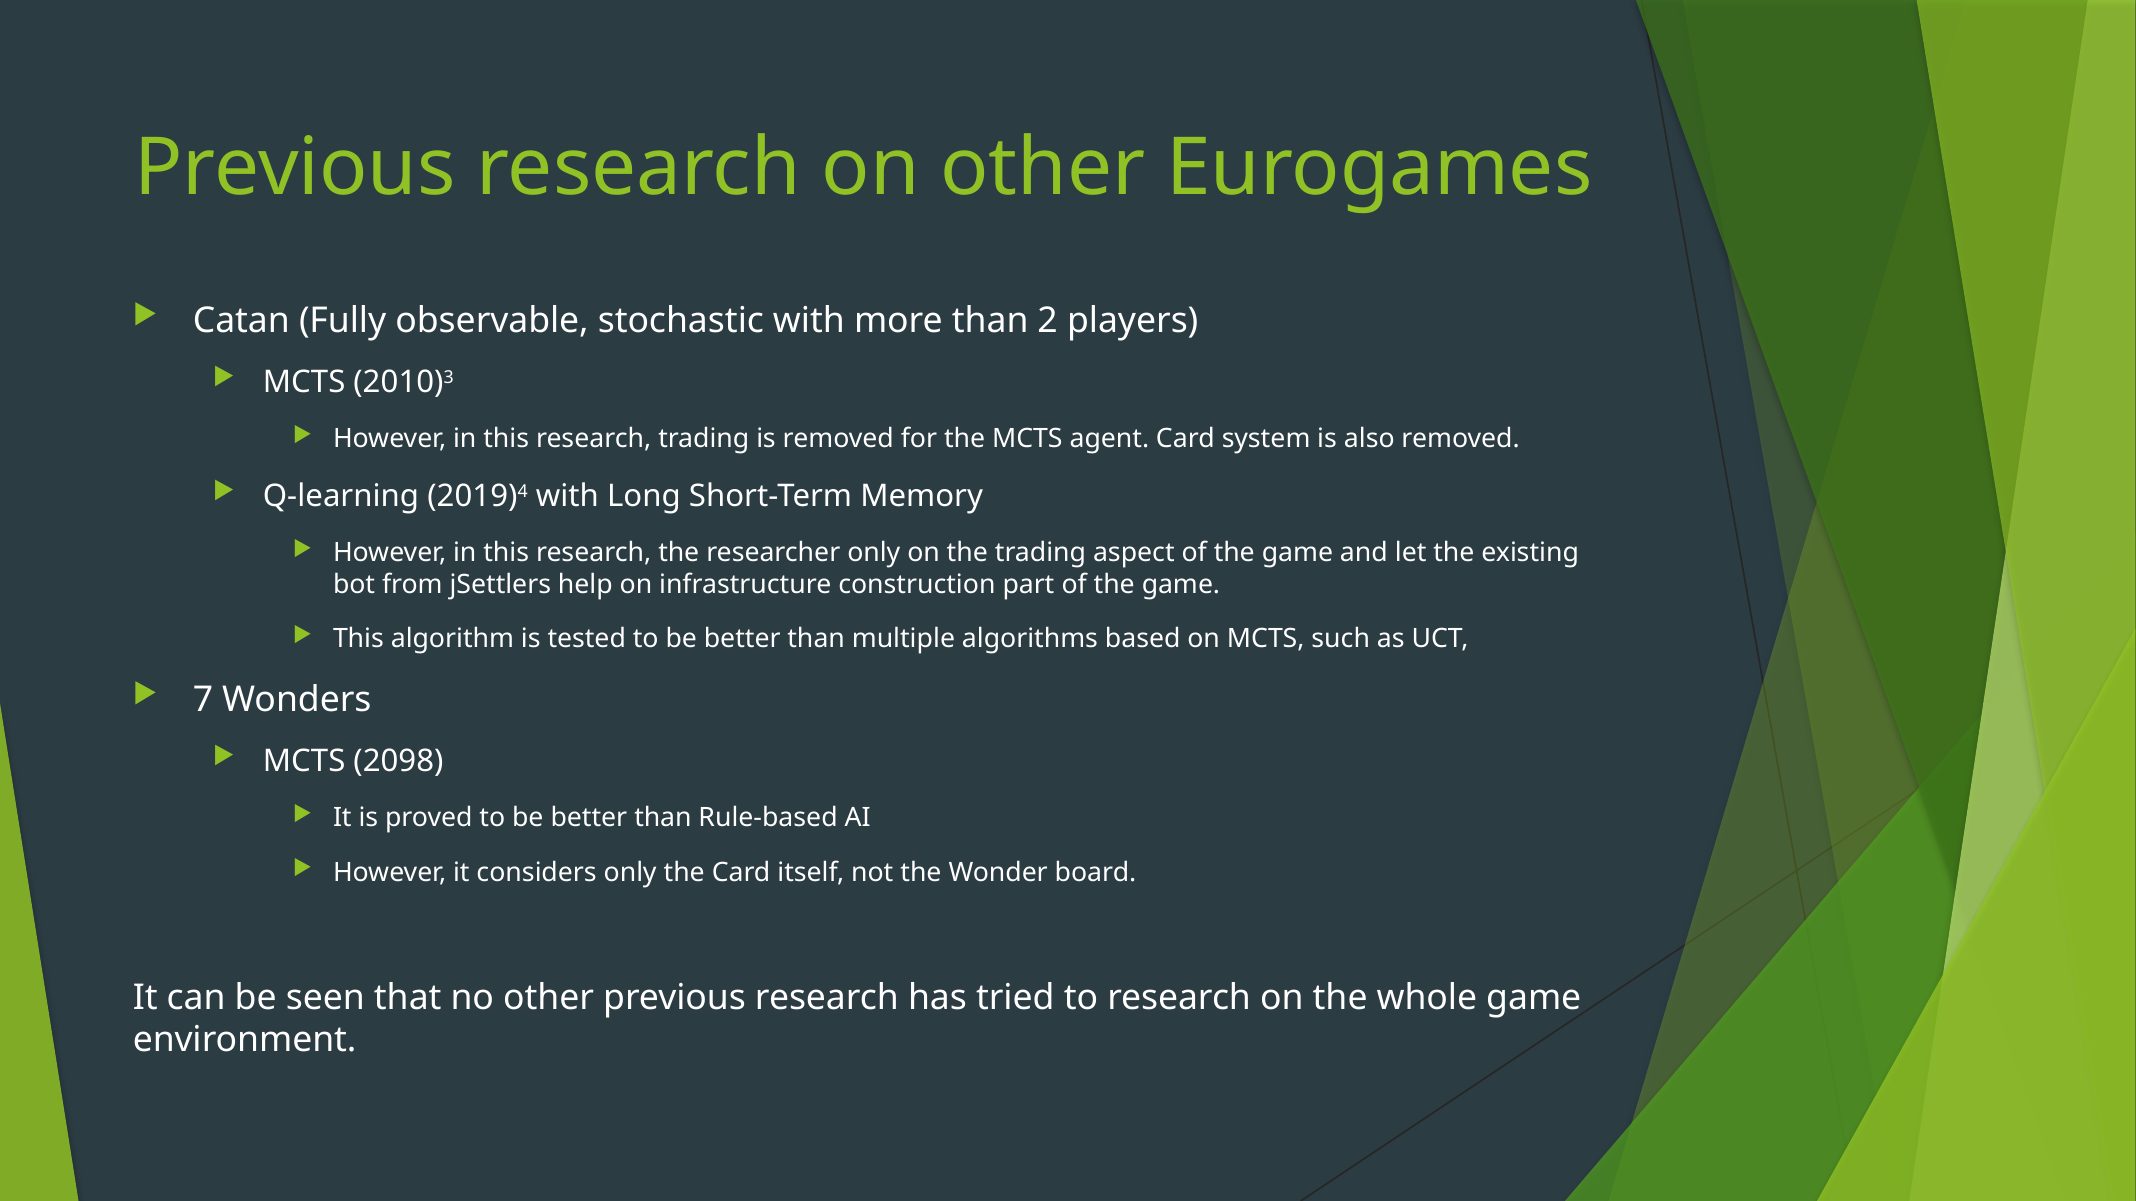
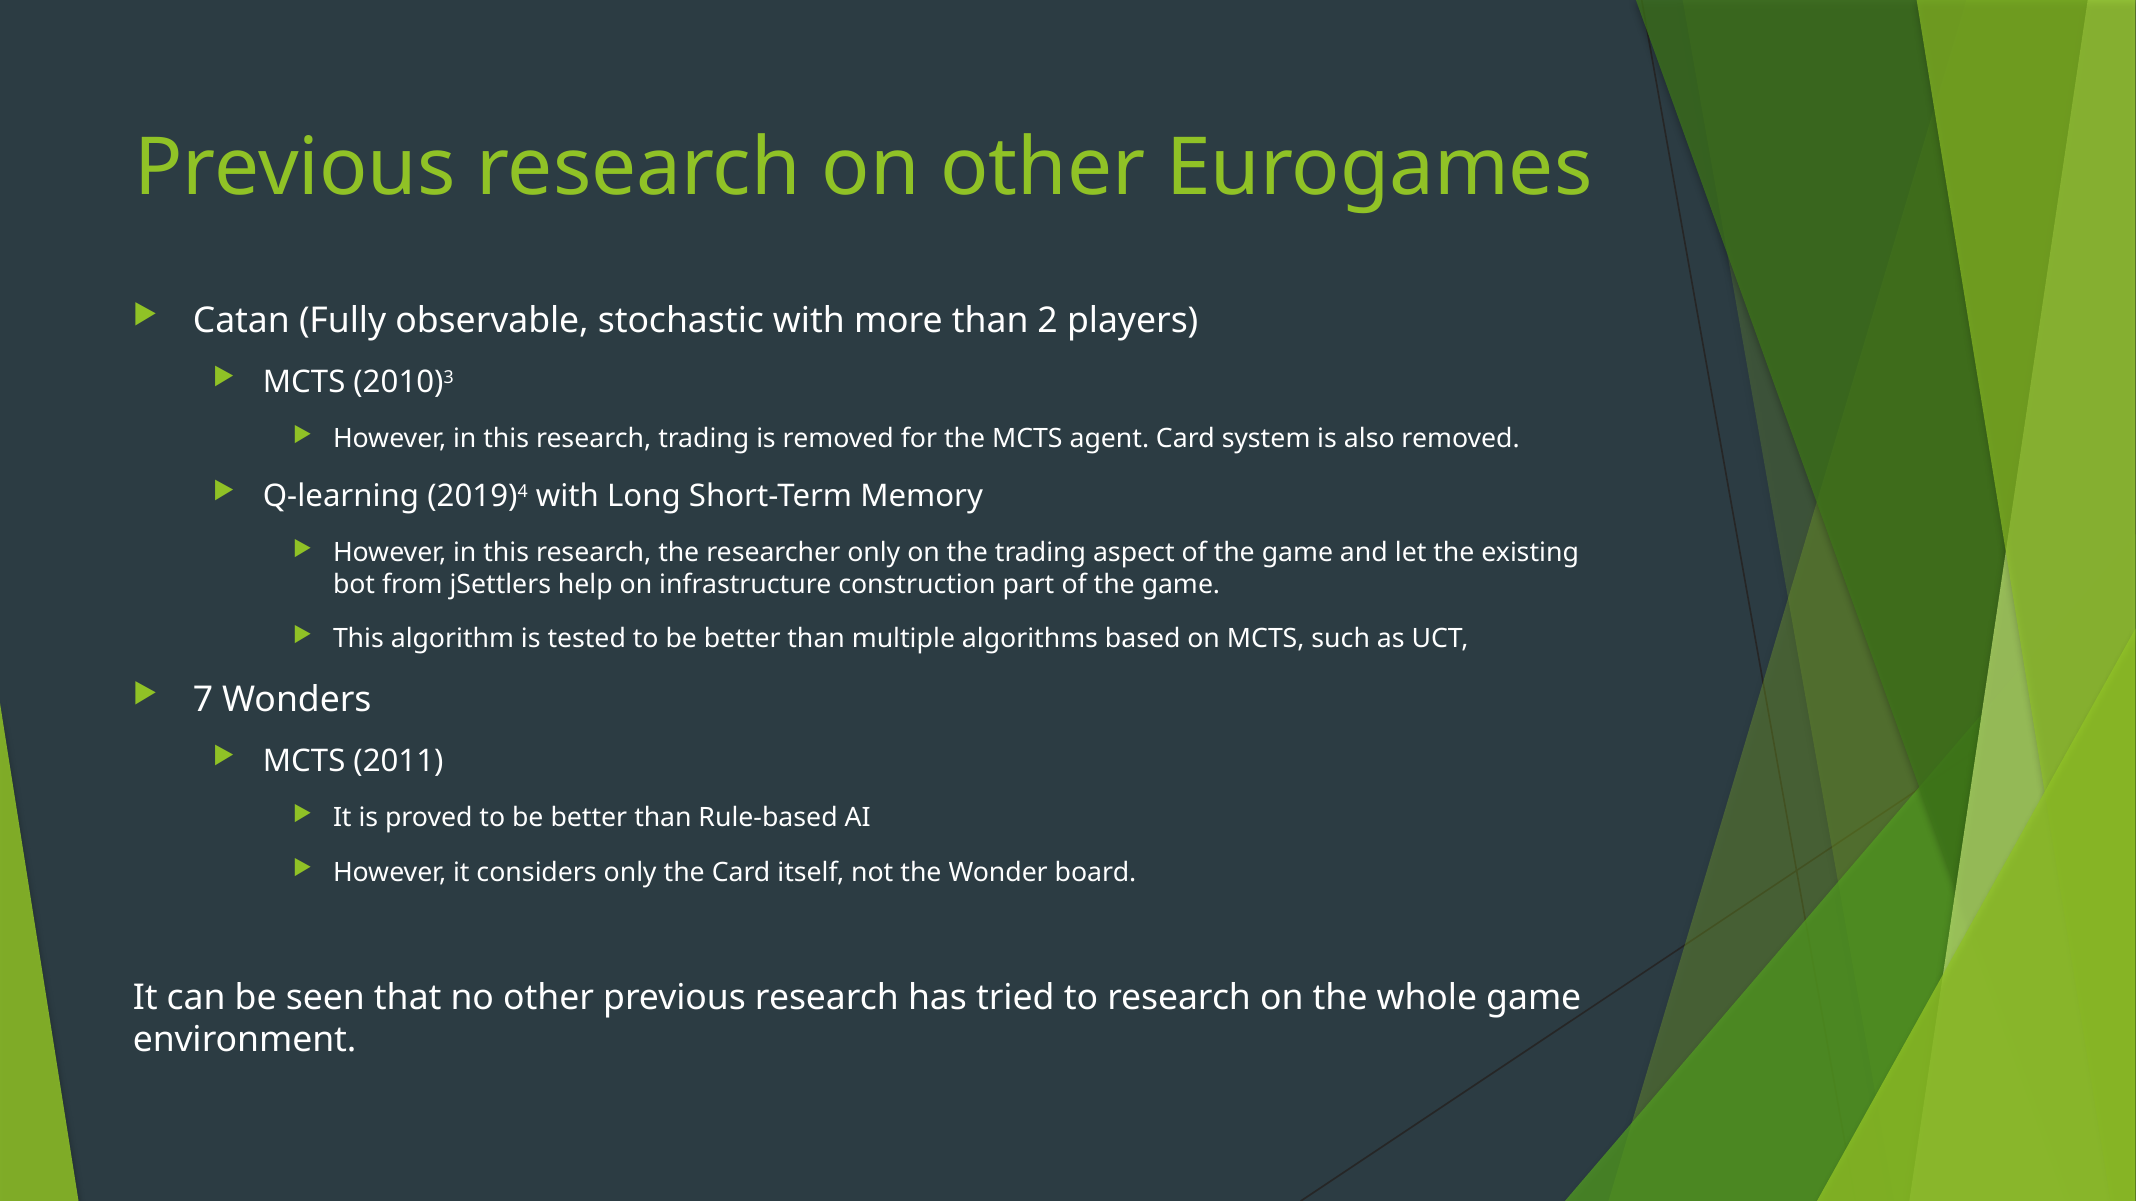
2098: 2098 -> 2011
